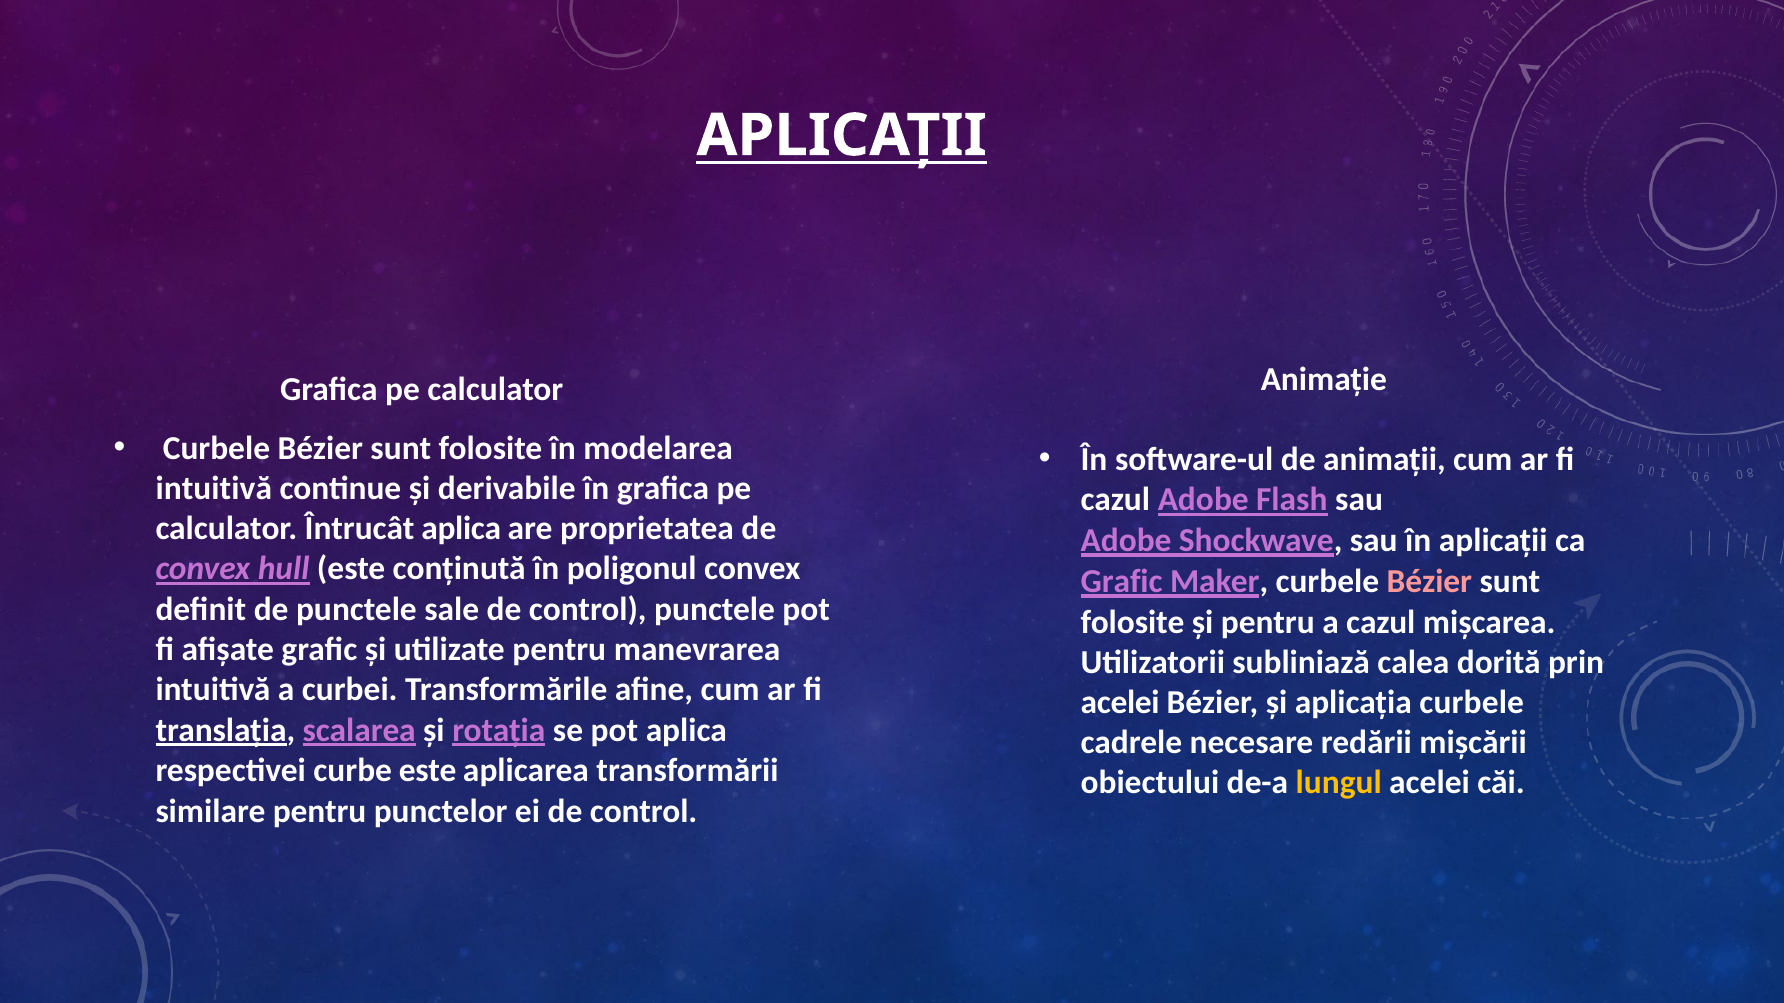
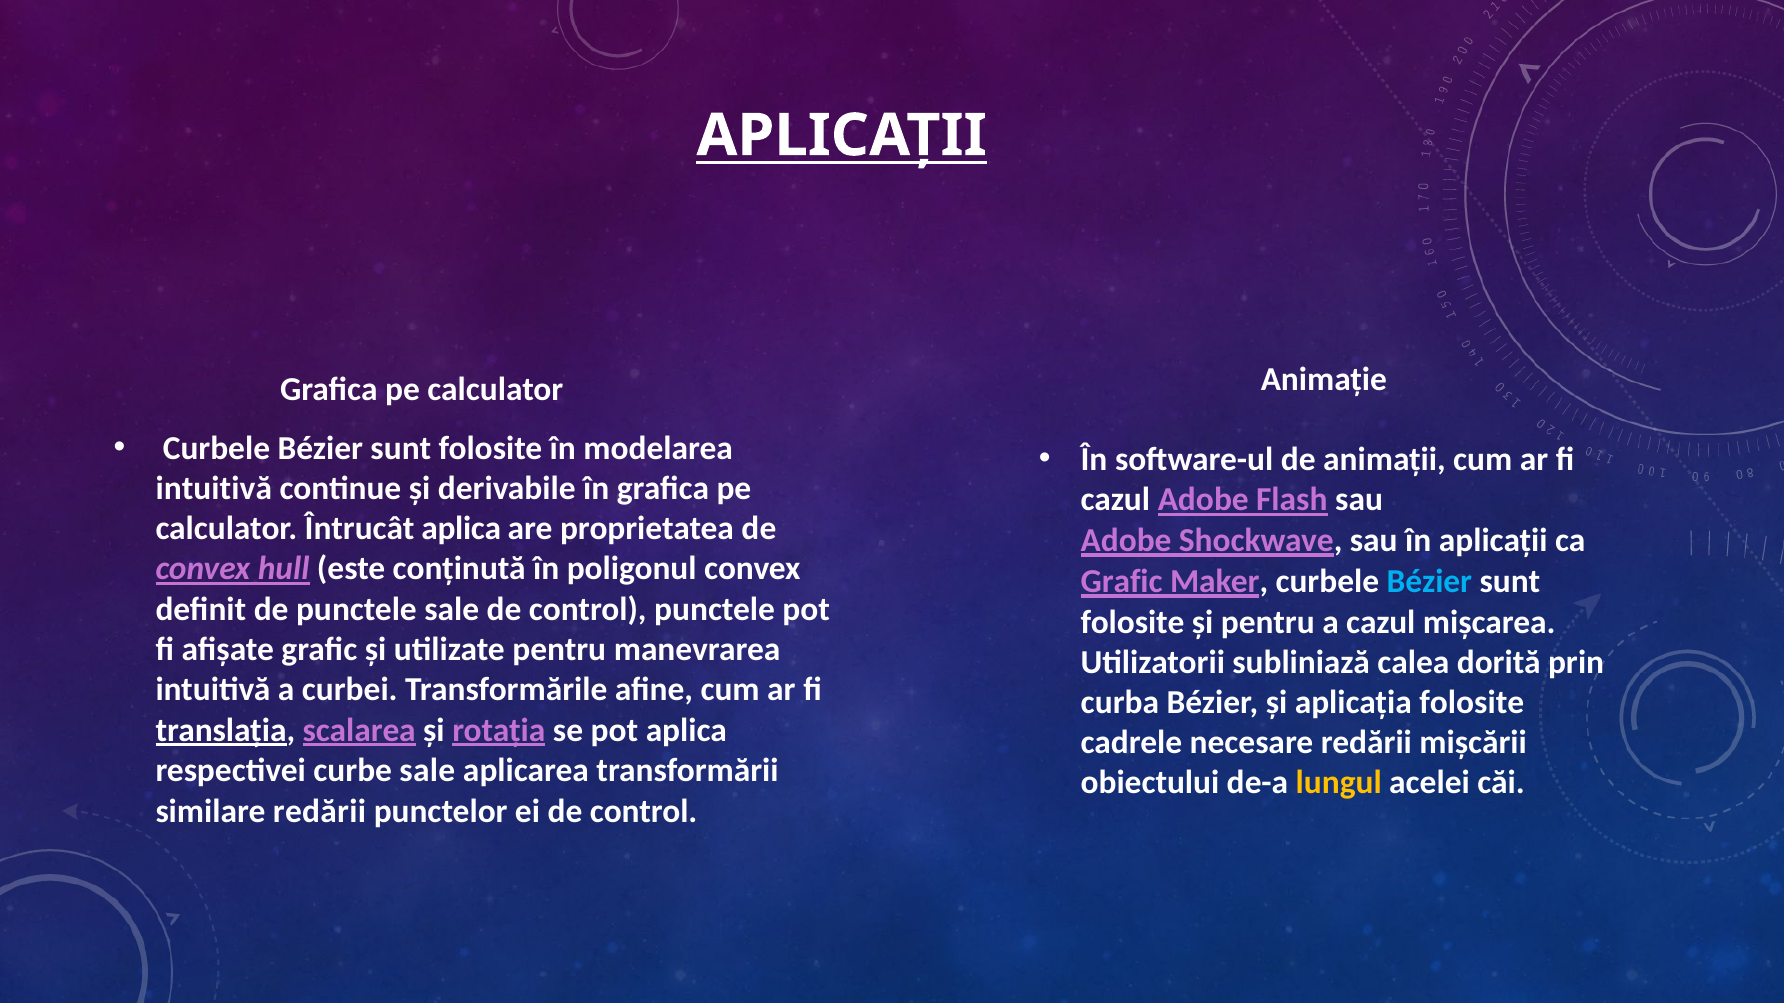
Bézier at (1429, 582) colour: pink -> light blue
acelei at (1120, 703): acelei -> curba
aplicația curbele: curbele -> folosite
curbe este: este -> sale
similare pentru: pentru -> redării
